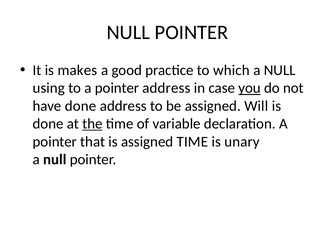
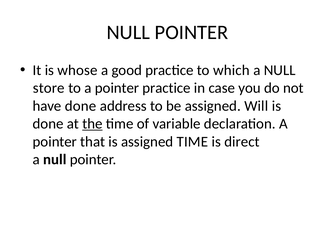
makes: makes -> whose
using: using -> store
pointer address: address -> practice
you underline: present -> none
unary: unary -> direct
